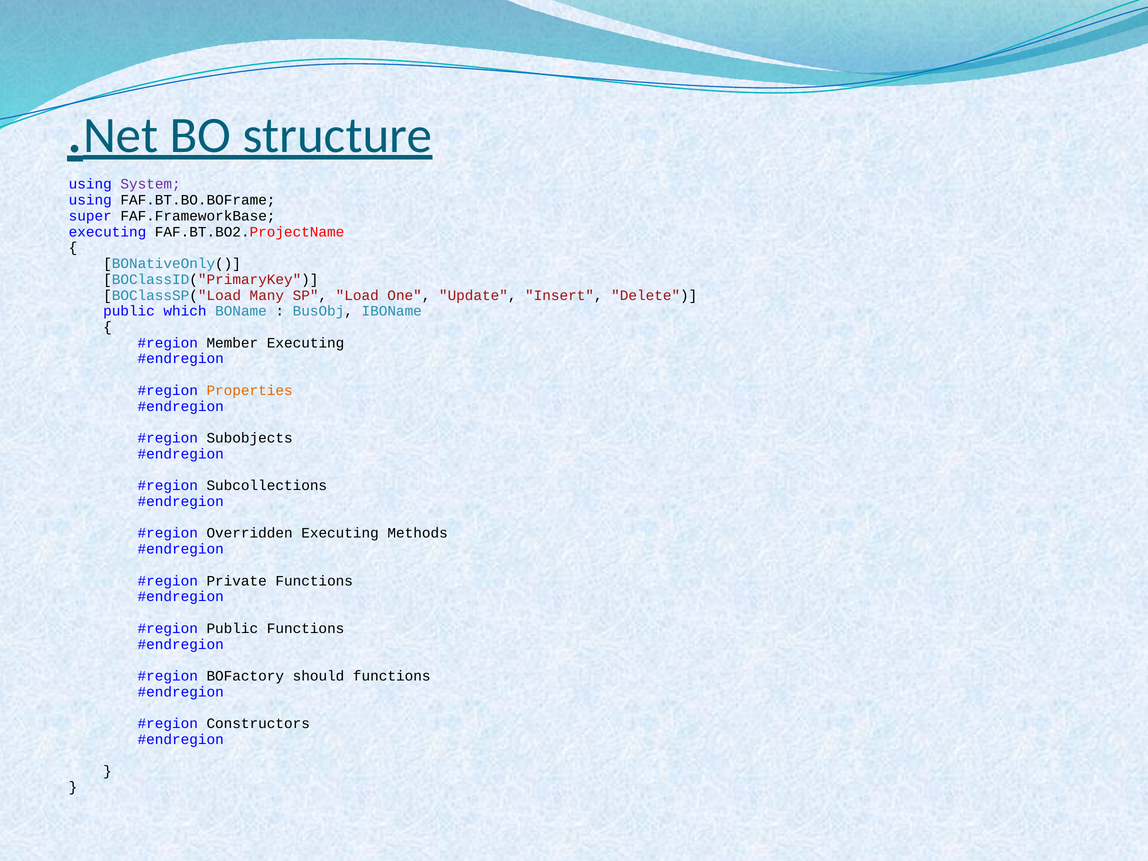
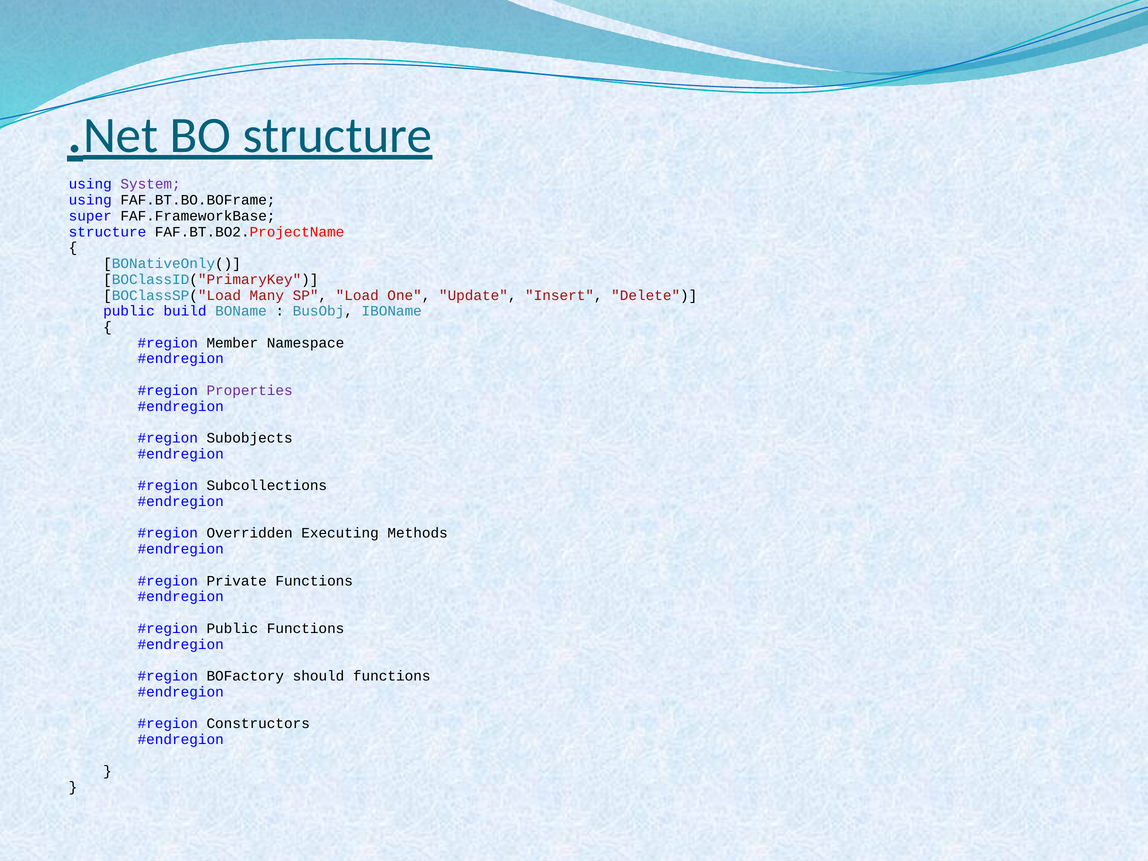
executing at (107, 232): executing -> structure
which: which -> build
Member Executing: Executing -> Namespace
Properties colour: orange -> purple
